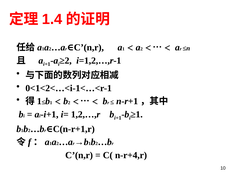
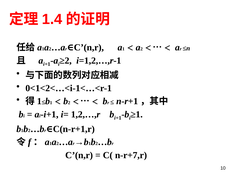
n-r+4,r: n-r+4,r -> n-r+7,r
